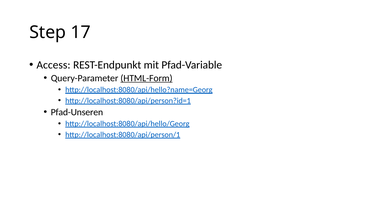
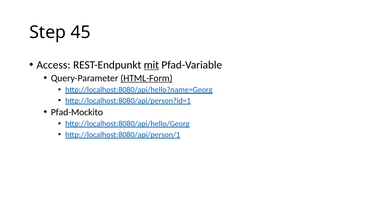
17: 17 -> 45
mit underline: none -> present
Pfad-Unseren: Pfad-Unseren -> Pfad-Mockito
